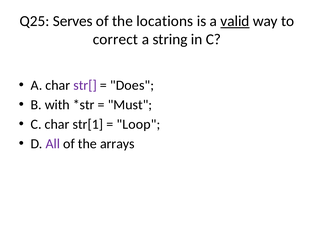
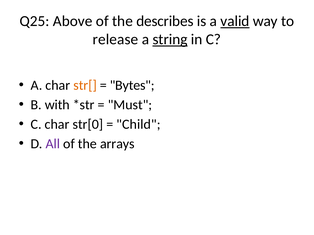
Serves: Serves -> Above
locations: locations -> describes
correct: correct -> release
string underline: none -> present
str[ colour: purple -> orange
Does: Does -> Bytes
str[1: str[1 -> str[0
Loop: Loop -> Child
